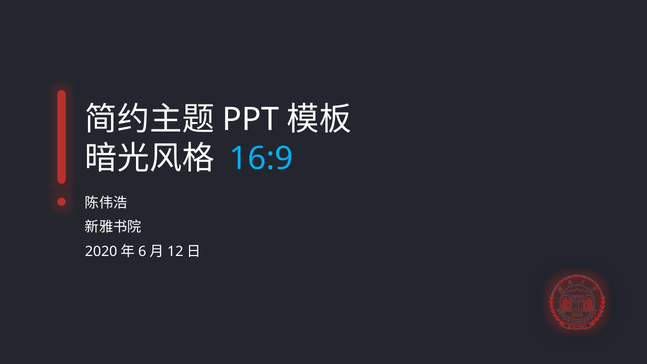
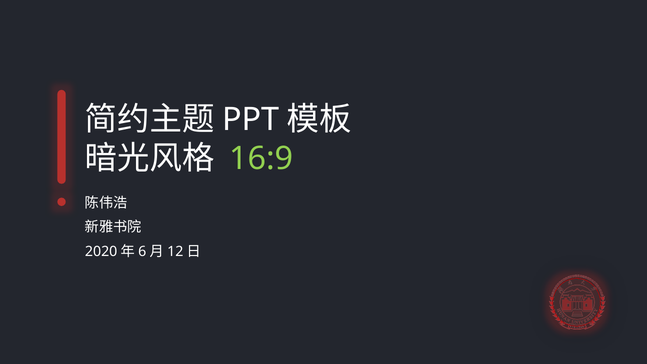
16:9 colour: light blue -> light green
